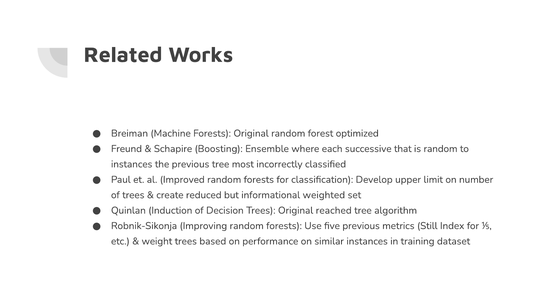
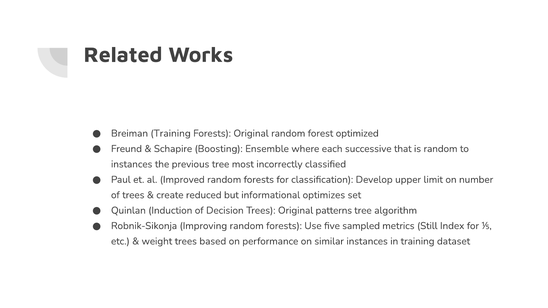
Breiman Machine: Machine -> Training
weighted: weighted -> optimizes
reached: reached -> patterns
five previous: previous -> sampled
